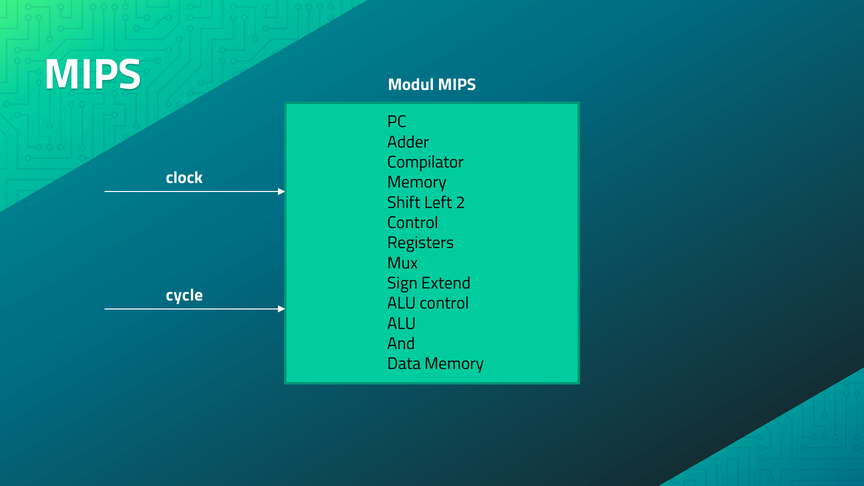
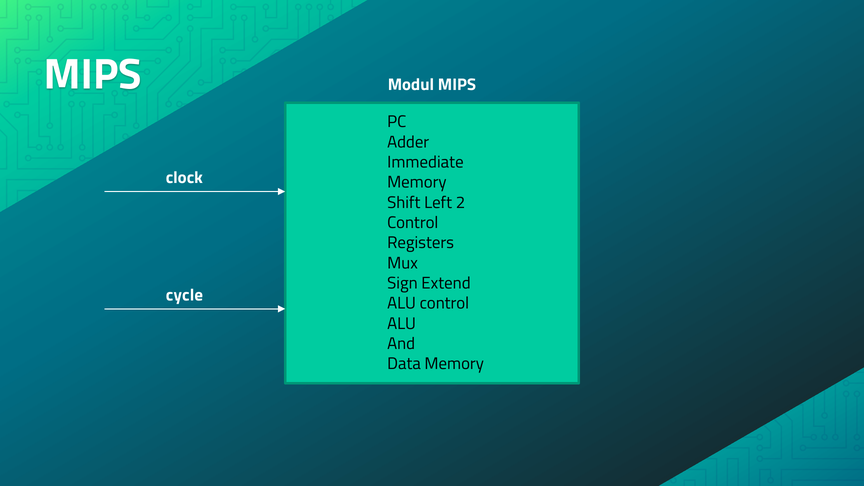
Compilator: Compilator -> Immediate
